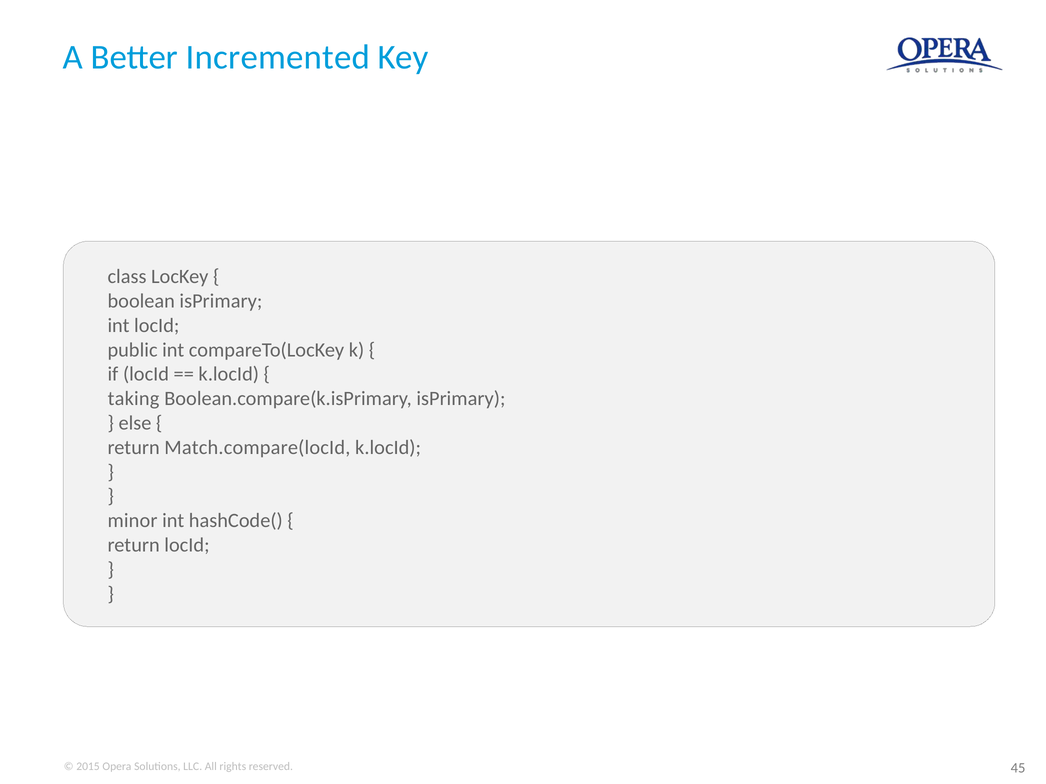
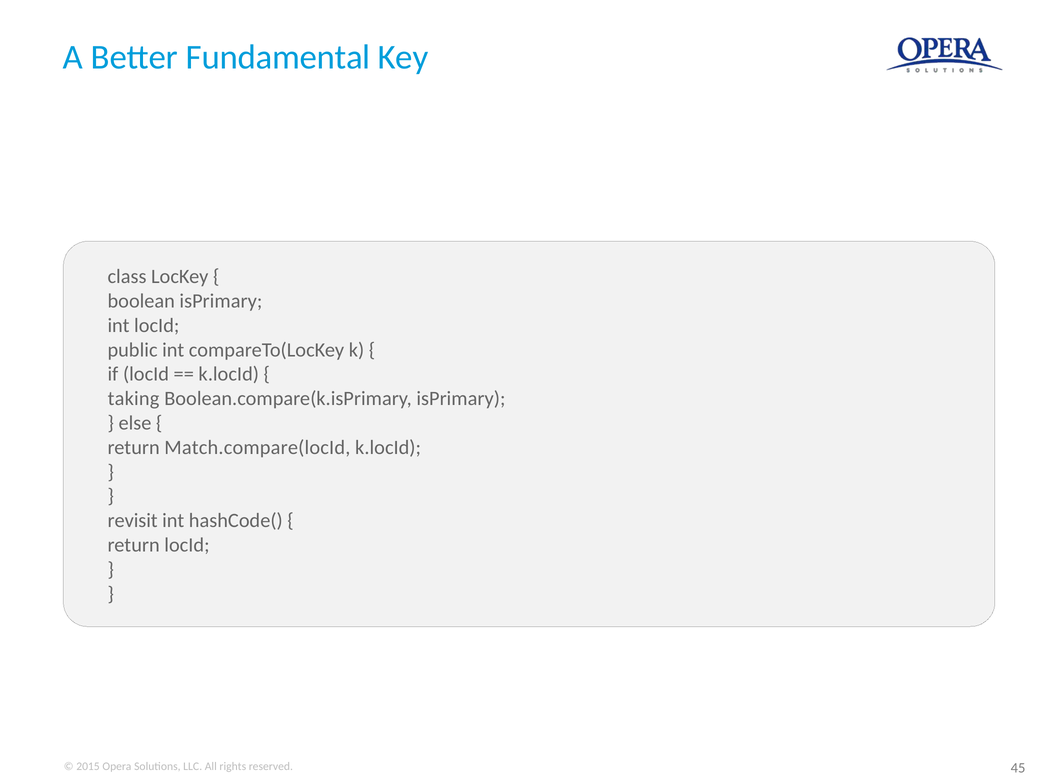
Incremented: Incremented -> Fundamental
minor: minor -> revisit
